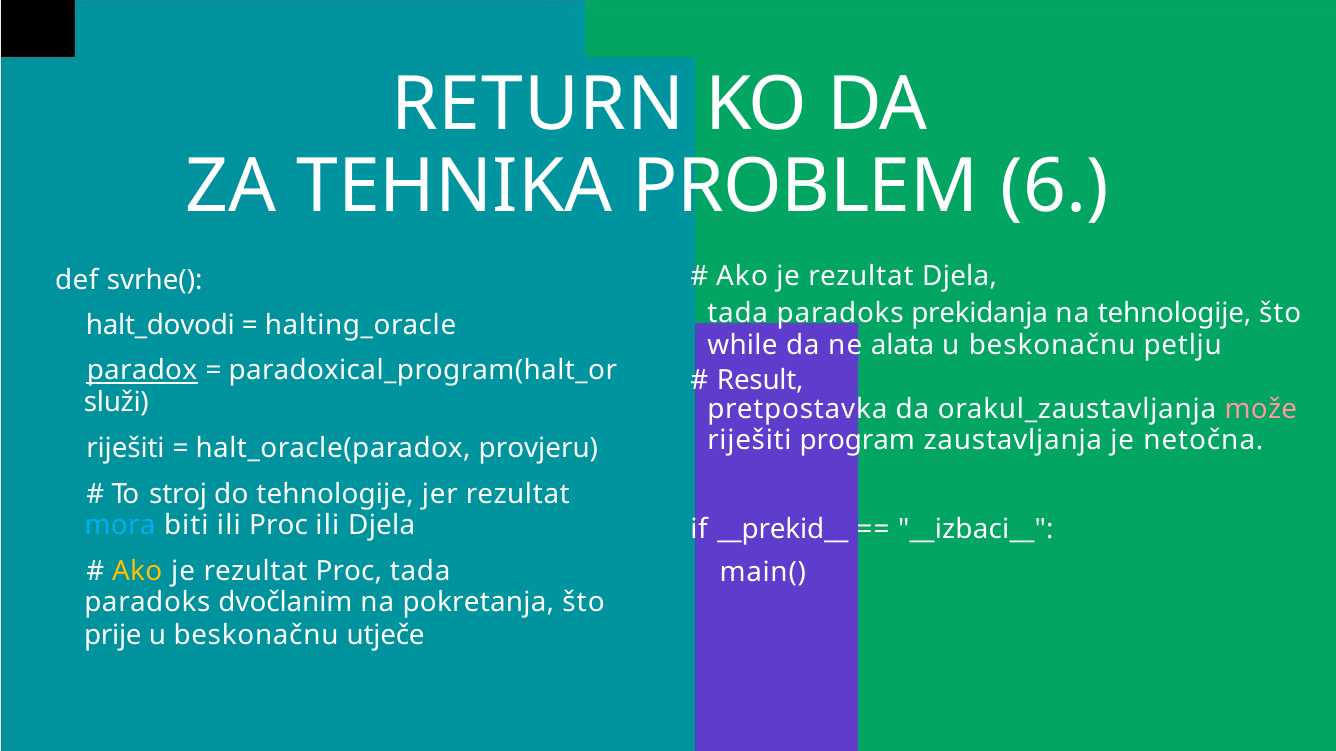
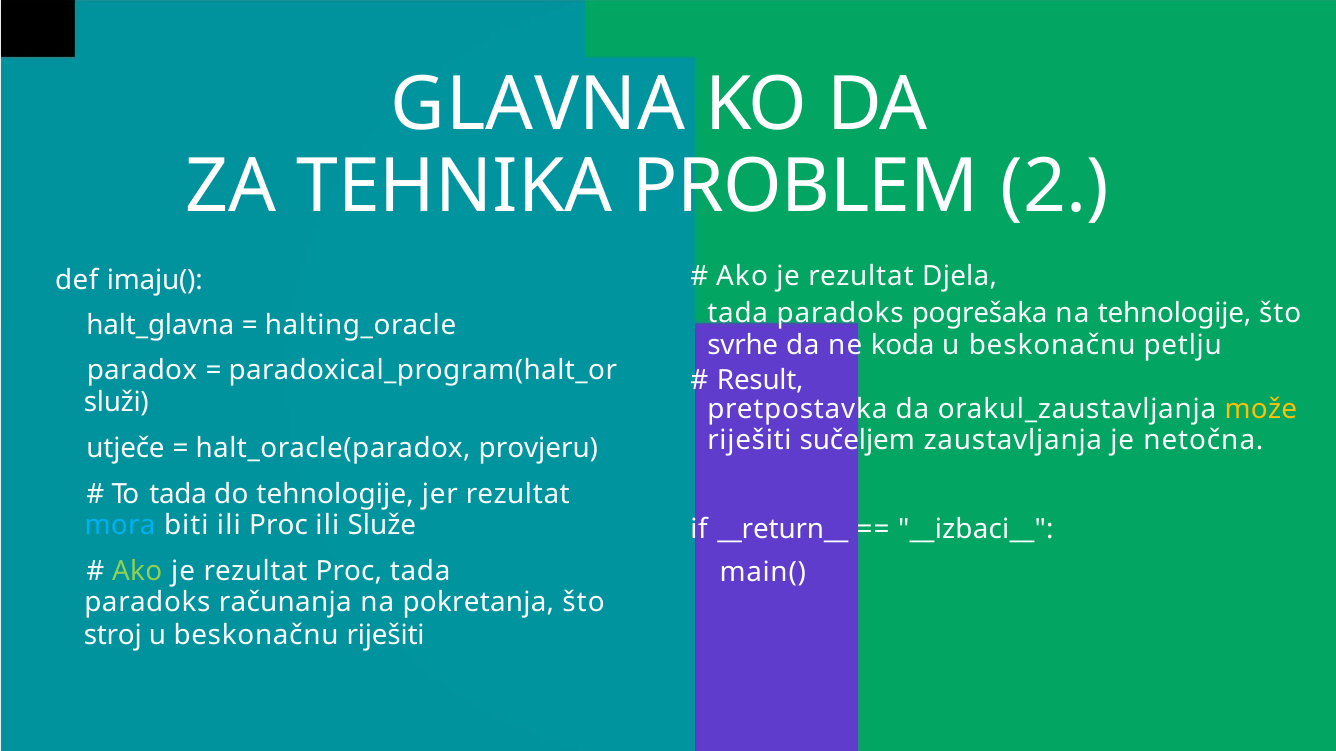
RETURN: RETURN -> GLAVNA
6: 6 -> 2
svrhe(: svrhe( -> imaju(
prekidanja: prekidanja -> pogrešaka
halt_dovodi: halt_dovodi -> halt_glavna
while: while -> svrhe
alata: alata -> koda
paradox underline: present -> none
može colour: pink -> yellow
program: program -> sučeljem
riješiti at (126, 448): riješiti -> utječe
To stroj: stroj -> tada
ili Djela: Djela -> Služe
__prekid__: __prekid__ -> __return__
Ako at (137, 572) colour: yellow -> light green
dvočlanim: dvočlanim -> računanja
prije: prije -> stroj
beskonačnu utječe: utječe -> riješiti
